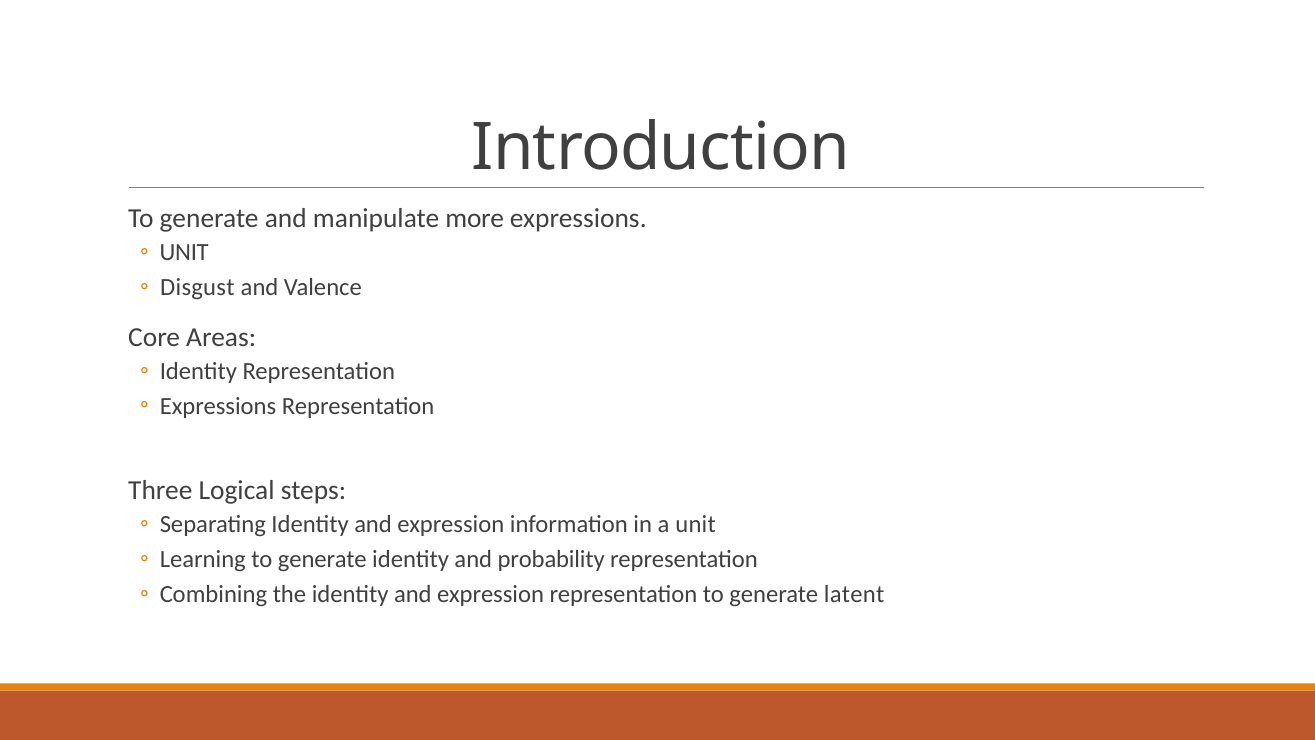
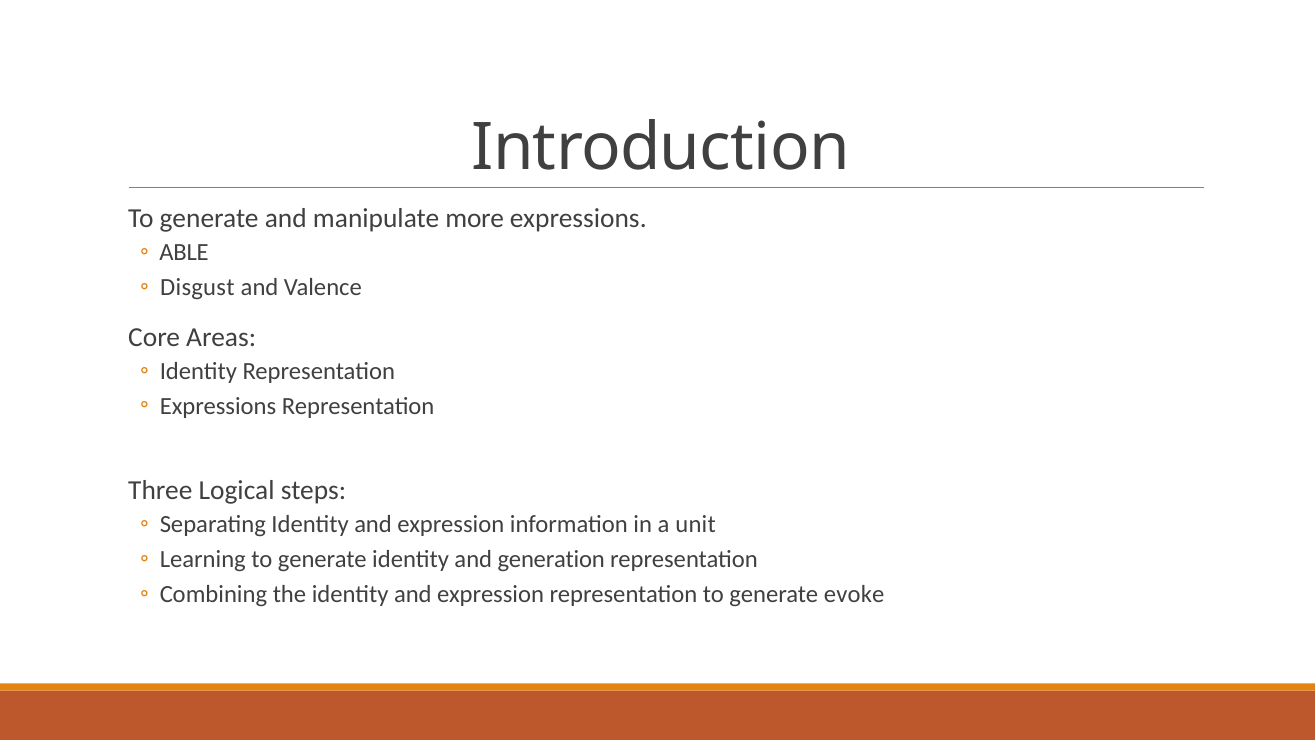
UNIT at (184, 252): UNIT -> ABLE
probability: probability -> generation
latent: latent -> evoke
